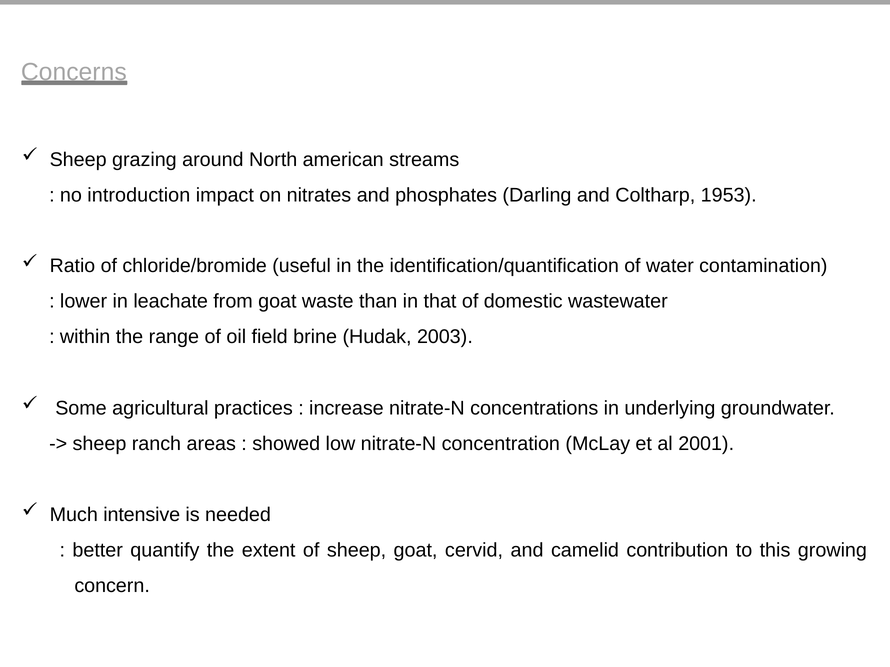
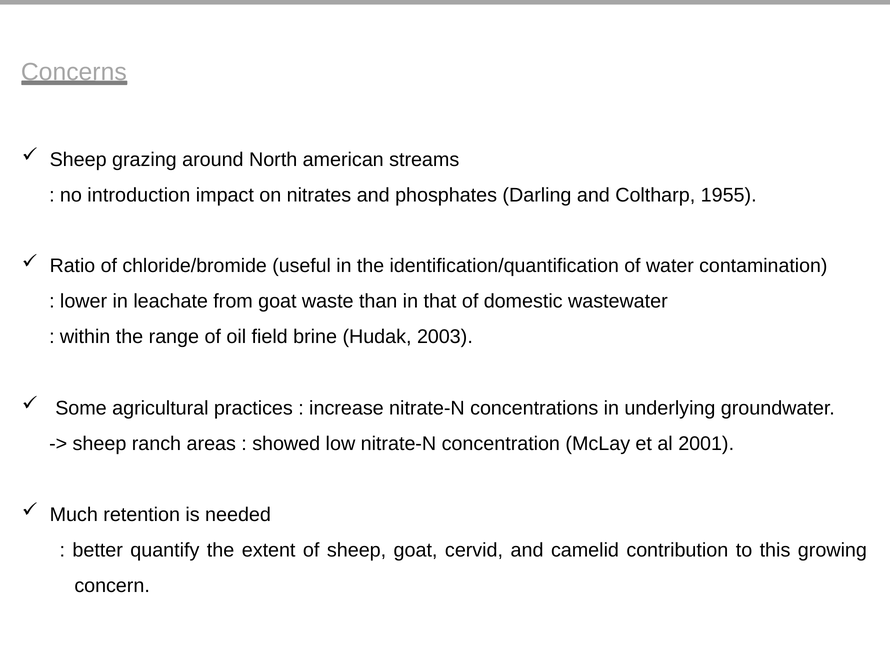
1953: 1953 -> 1955
intensive: intensive -> retention
